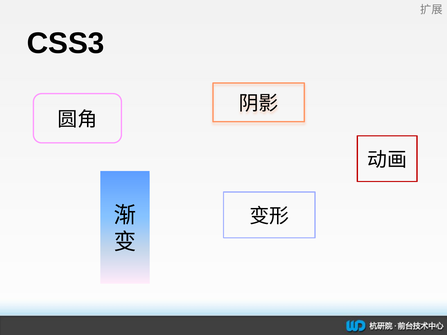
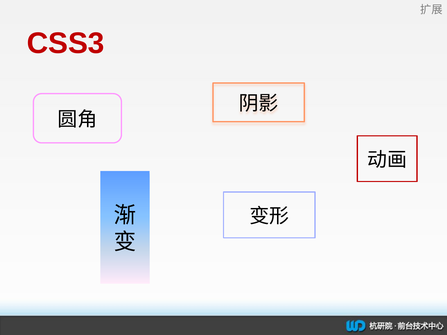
CSS3 colour: black -> red
